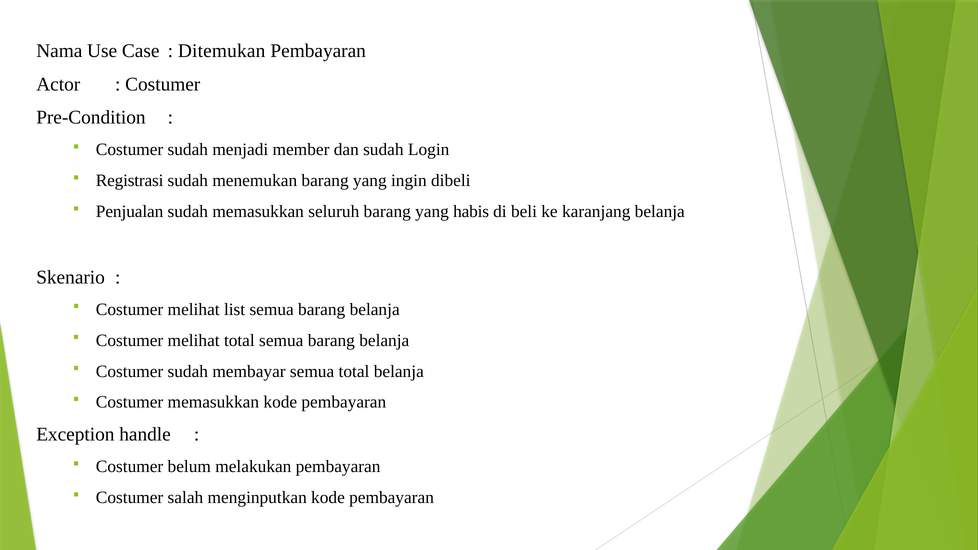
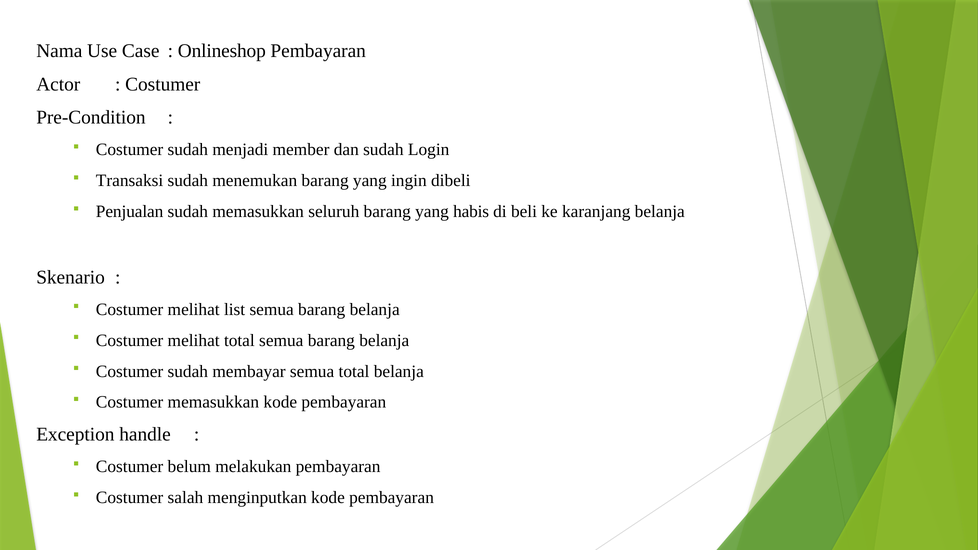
Ditemukan: Ditemukan -> Onlineshop
Registrasi: Registrasi -> Transaksi
